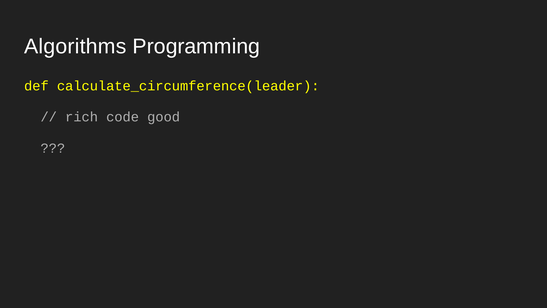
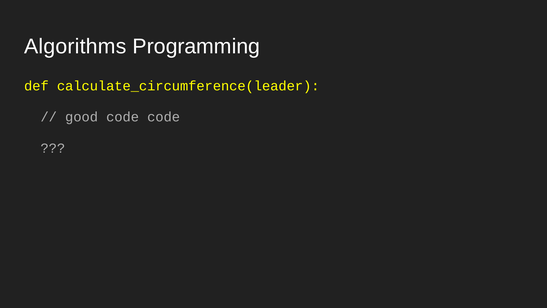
rich: rich -> good
code good: good -> code
